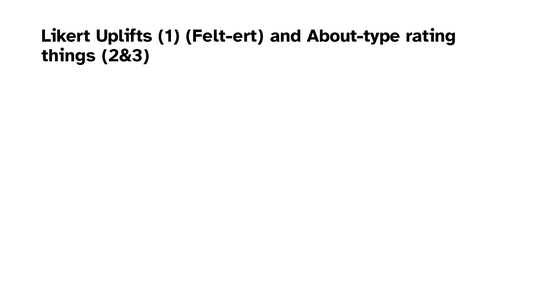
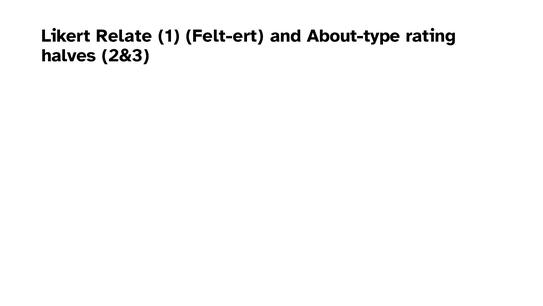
Uplifts: Uplifts -> Relate
things: things -> halves
